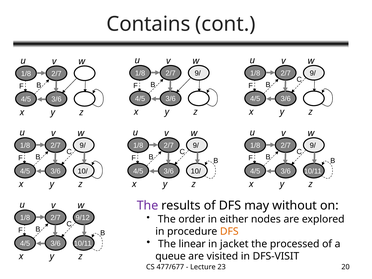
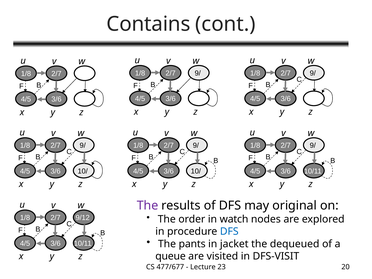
without: without -> original
either: either -> watch
DFS at (229, 232) colour: orange -> blue
linear: linear -> pants
processed: processed -> dequeued
